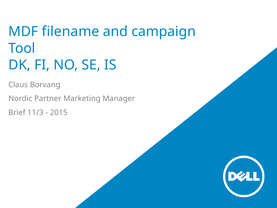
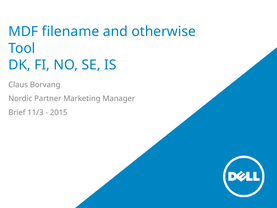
campaign: campaign -> otherwise
